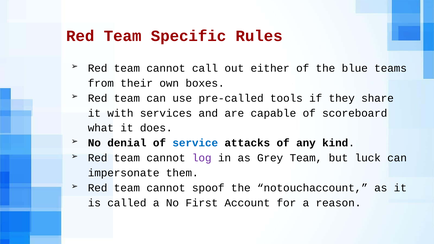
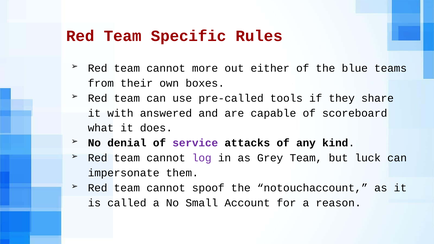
call: call -> more
services: services -> answered
service colour: blue -> purple
First: First -> Small
